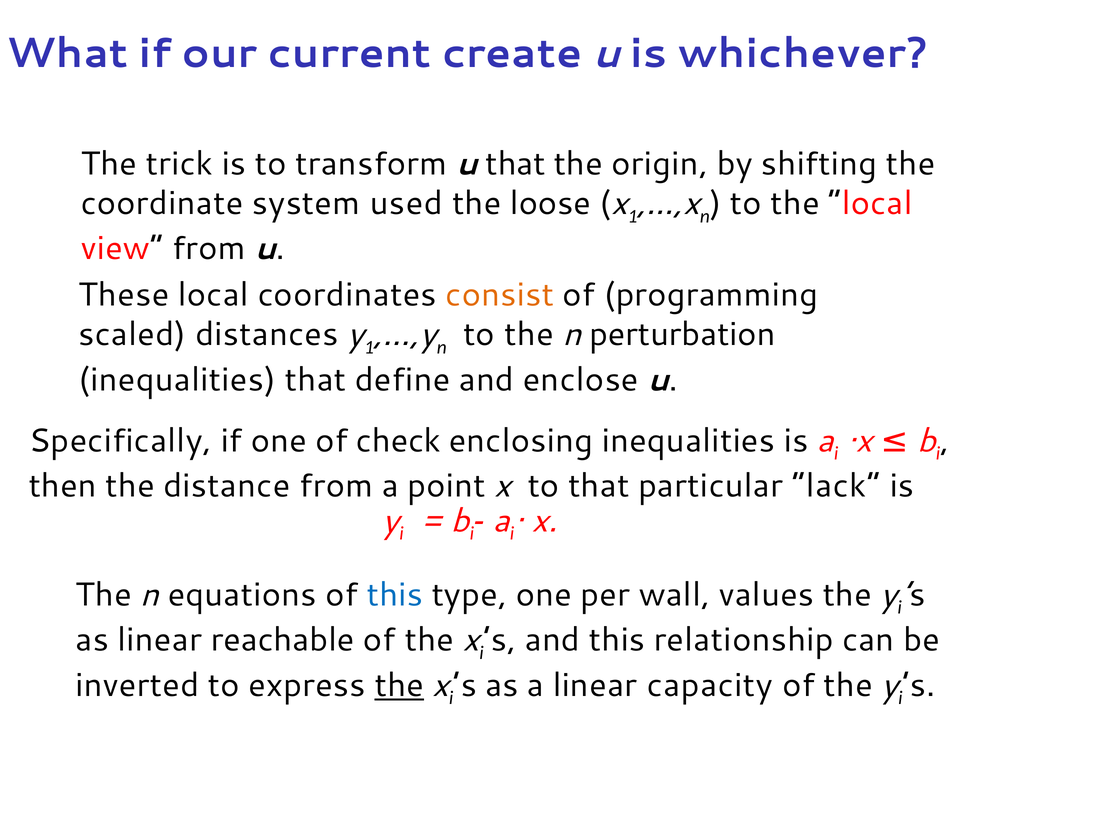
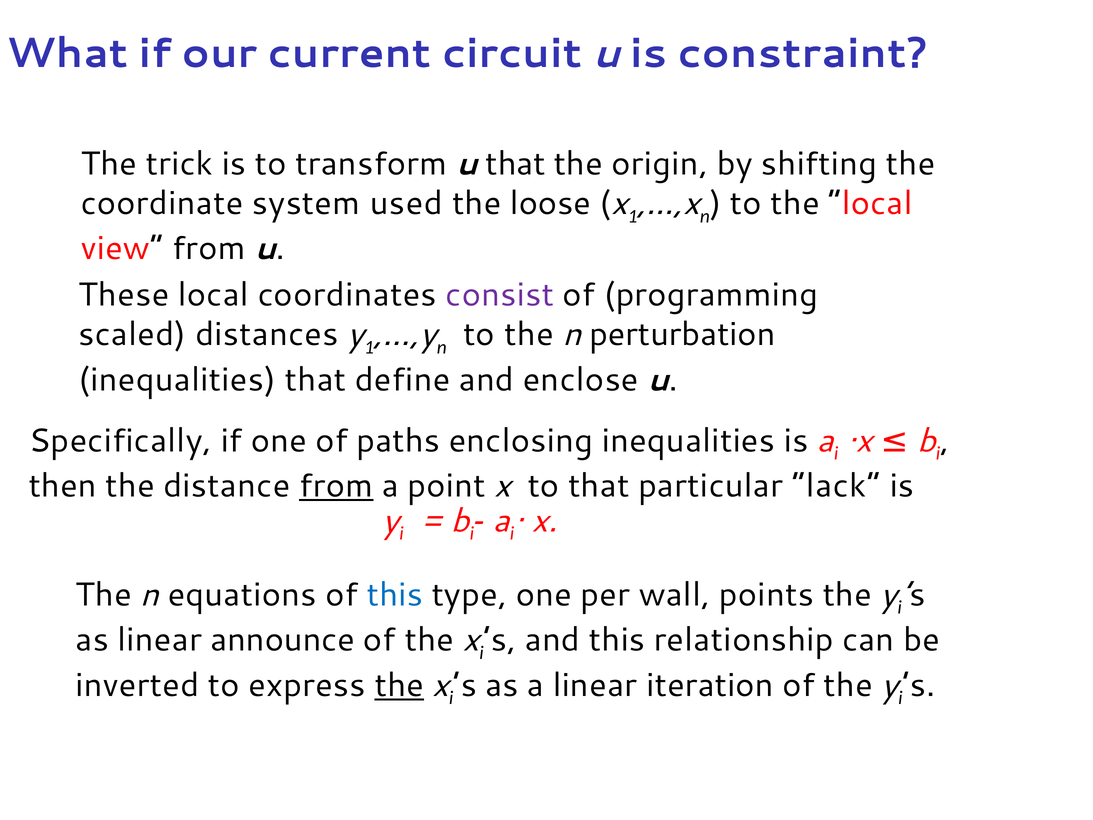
create: create -> circuit
whichever: whichever -> constraint
consist colour: orange -> purple
check: check -> paths
from at (336, 486) underline: none -> present
values: values -> points
reachable: reachable -> announce
capacity: capacity -> iteration
